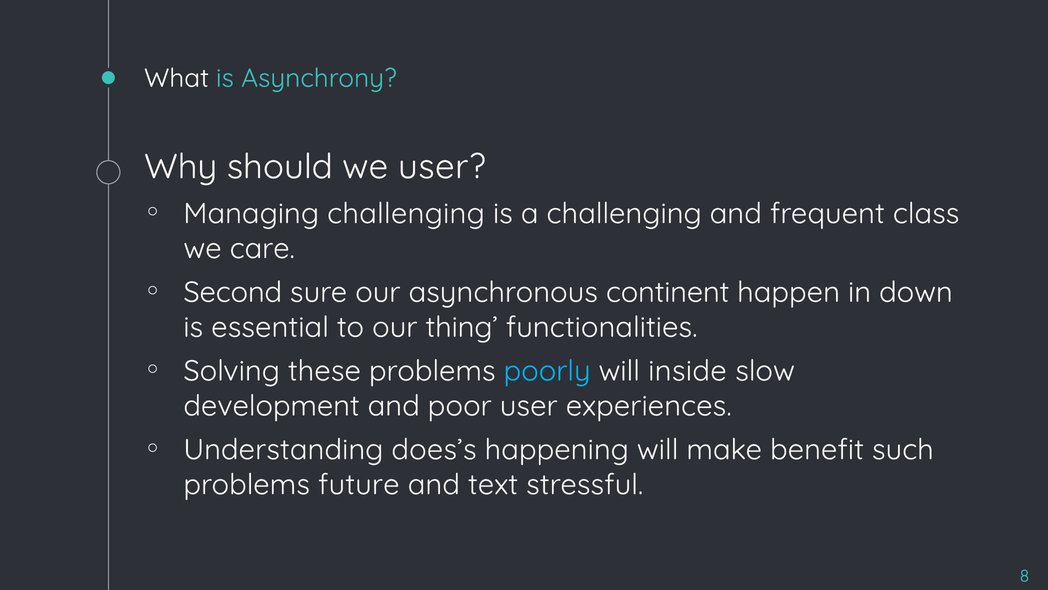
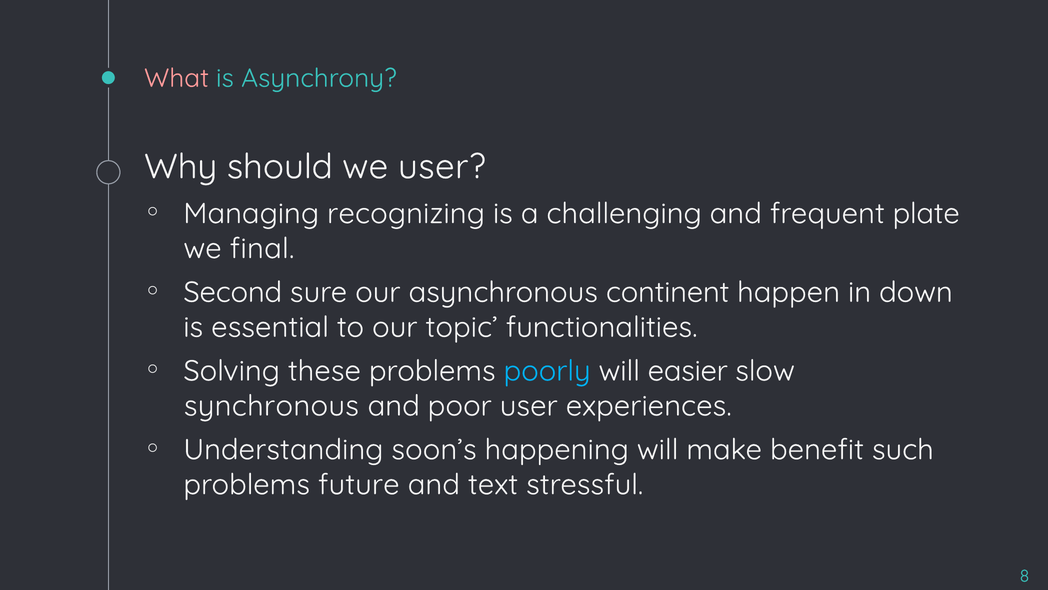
What colour: white -> pink
Managing challenging: challenging -> recognizing
class: class -> plate
care: care -> final
thing: thing -> topic
inside: inside -> easier
development: development -> synchronous
does’s: does’s -> soon’s
